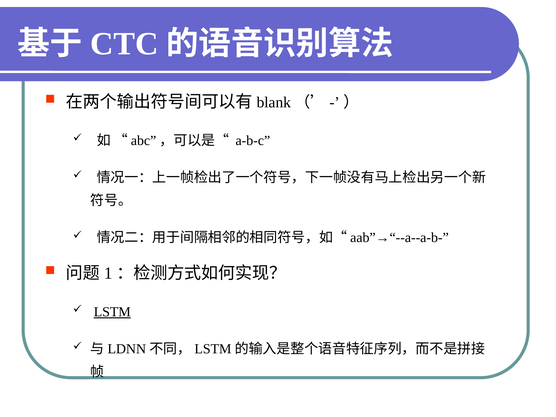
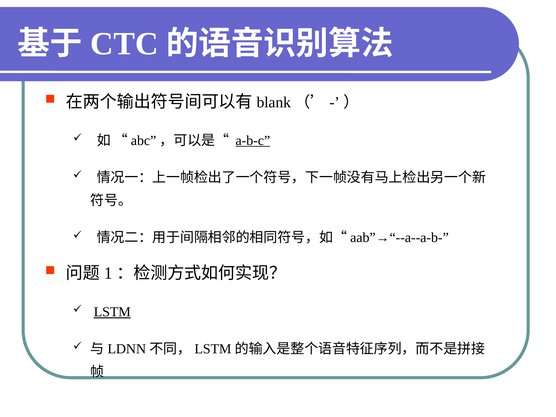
a-b-c underline: none -> present
